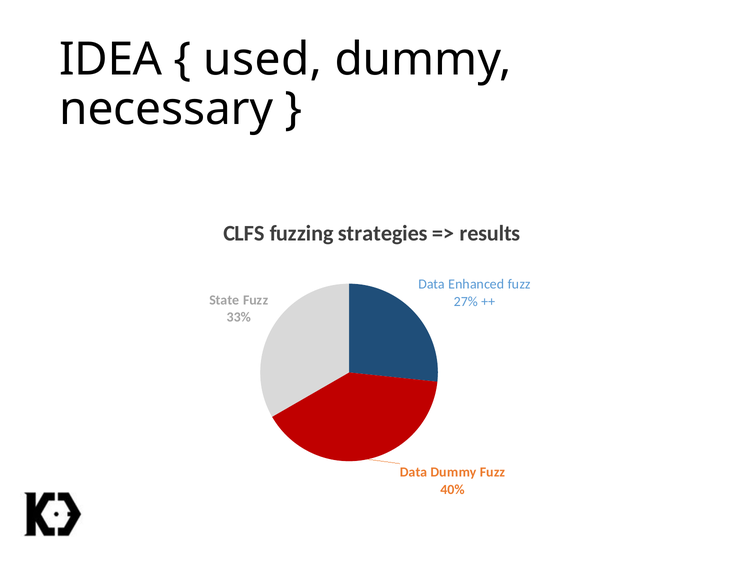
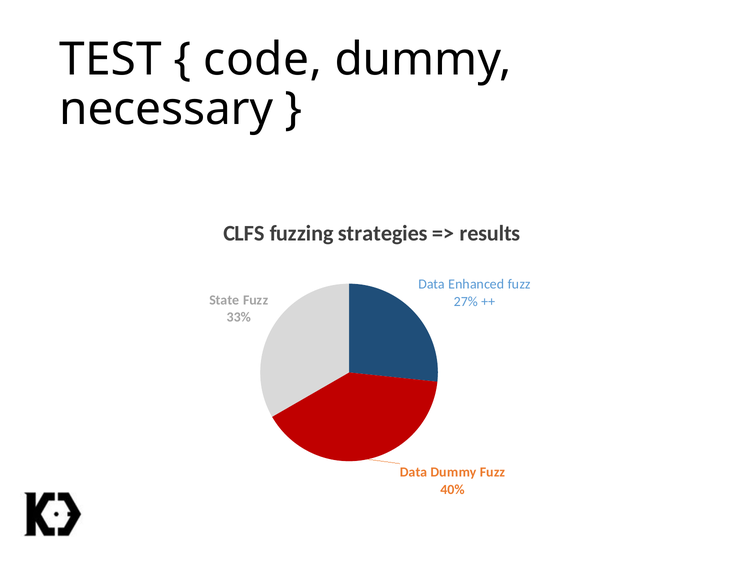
IDEA: IDEA -> TEST
used: used -> code
